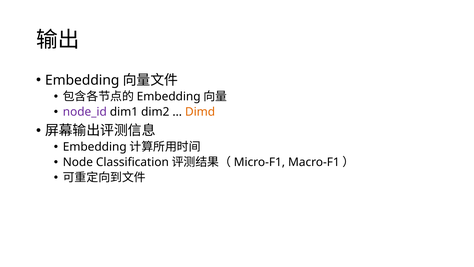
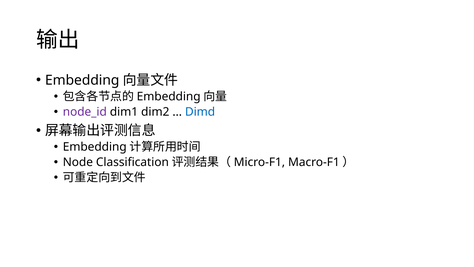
Dimd colour: orange -> blue
